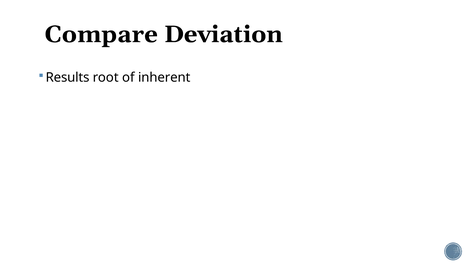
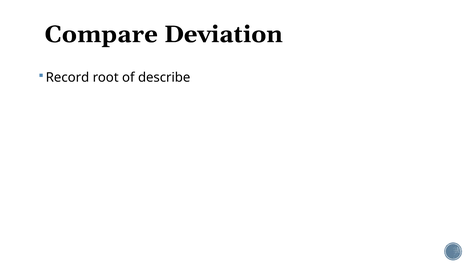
Results: Results -> Record
inherent: inherent -> describe
